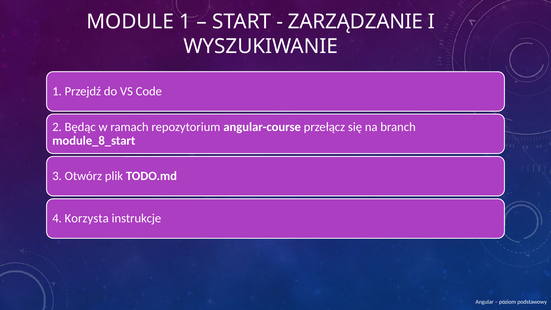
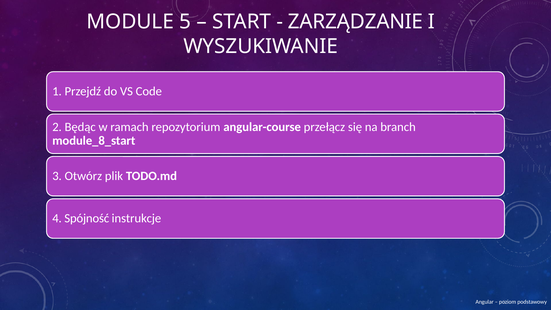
MODULE 1: 1 -> 5
Korzysta: Korzysta -> Spójność
